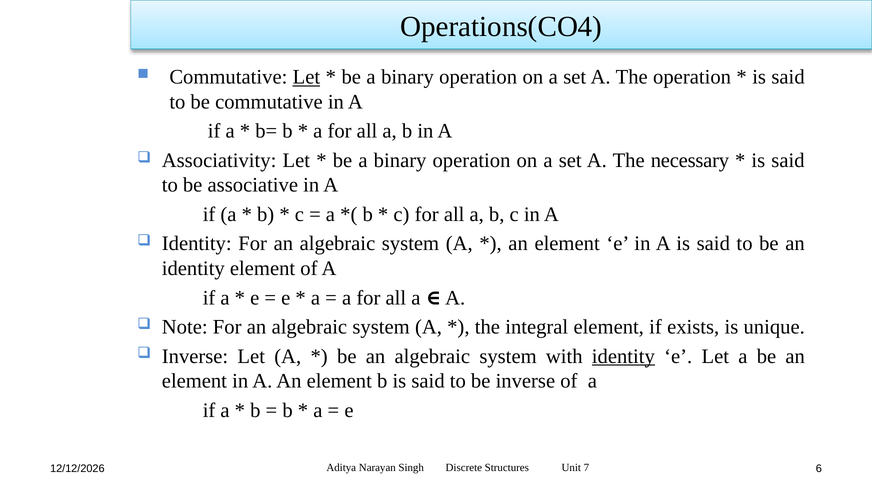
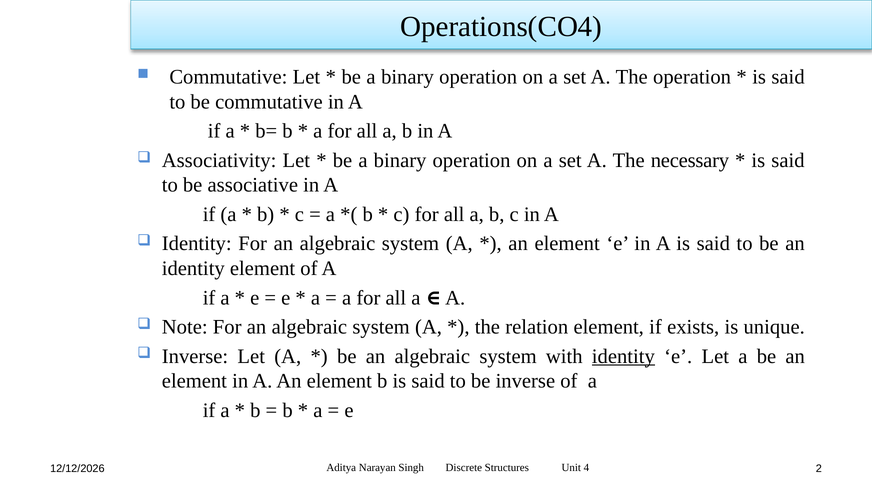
Let at (306, 77) underline: present -> none
integral: integral -> relation
7: 7 -> 4
6: 6 -> 2
